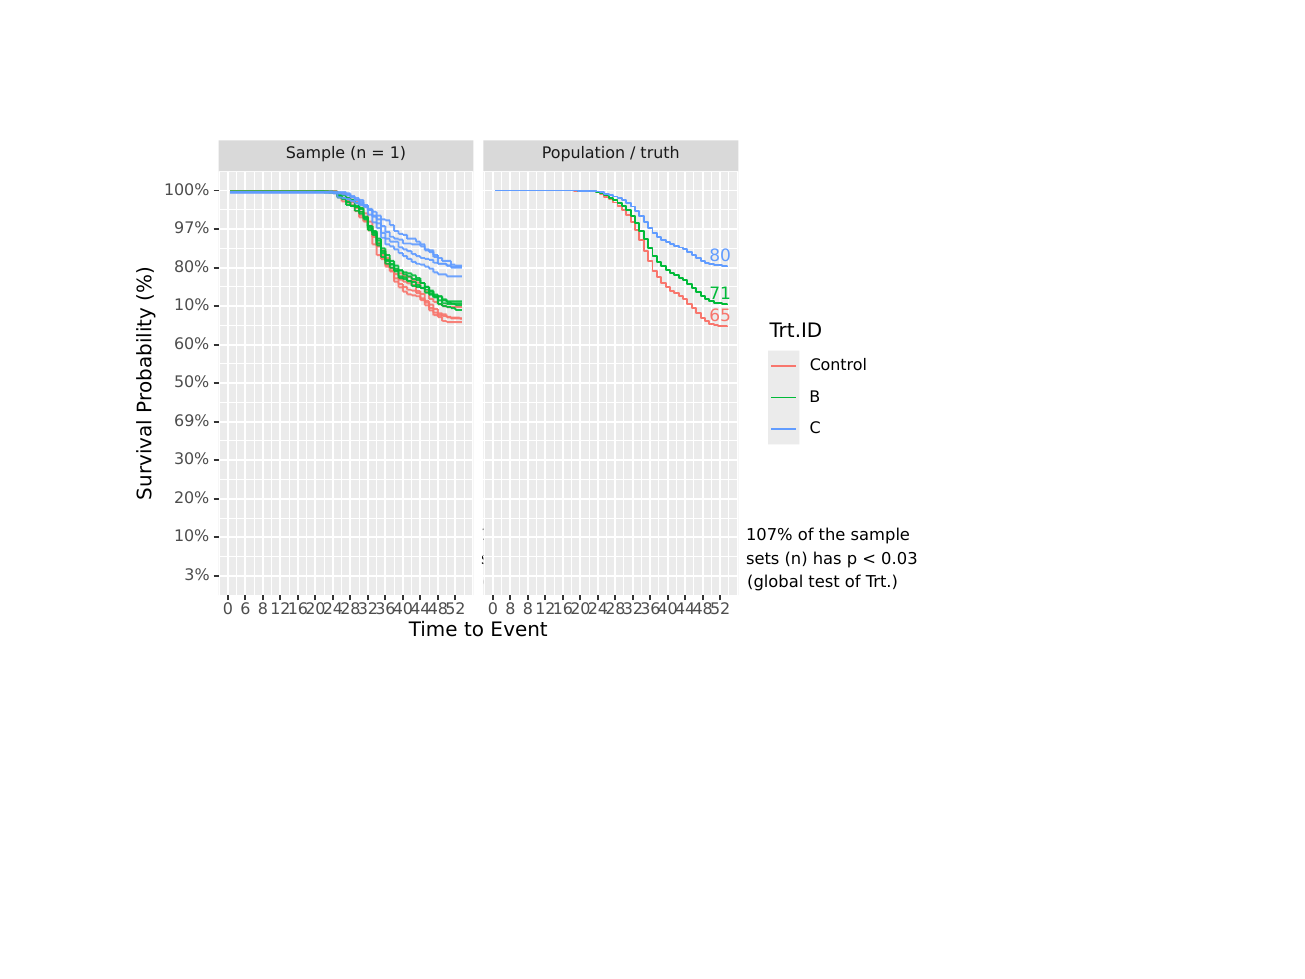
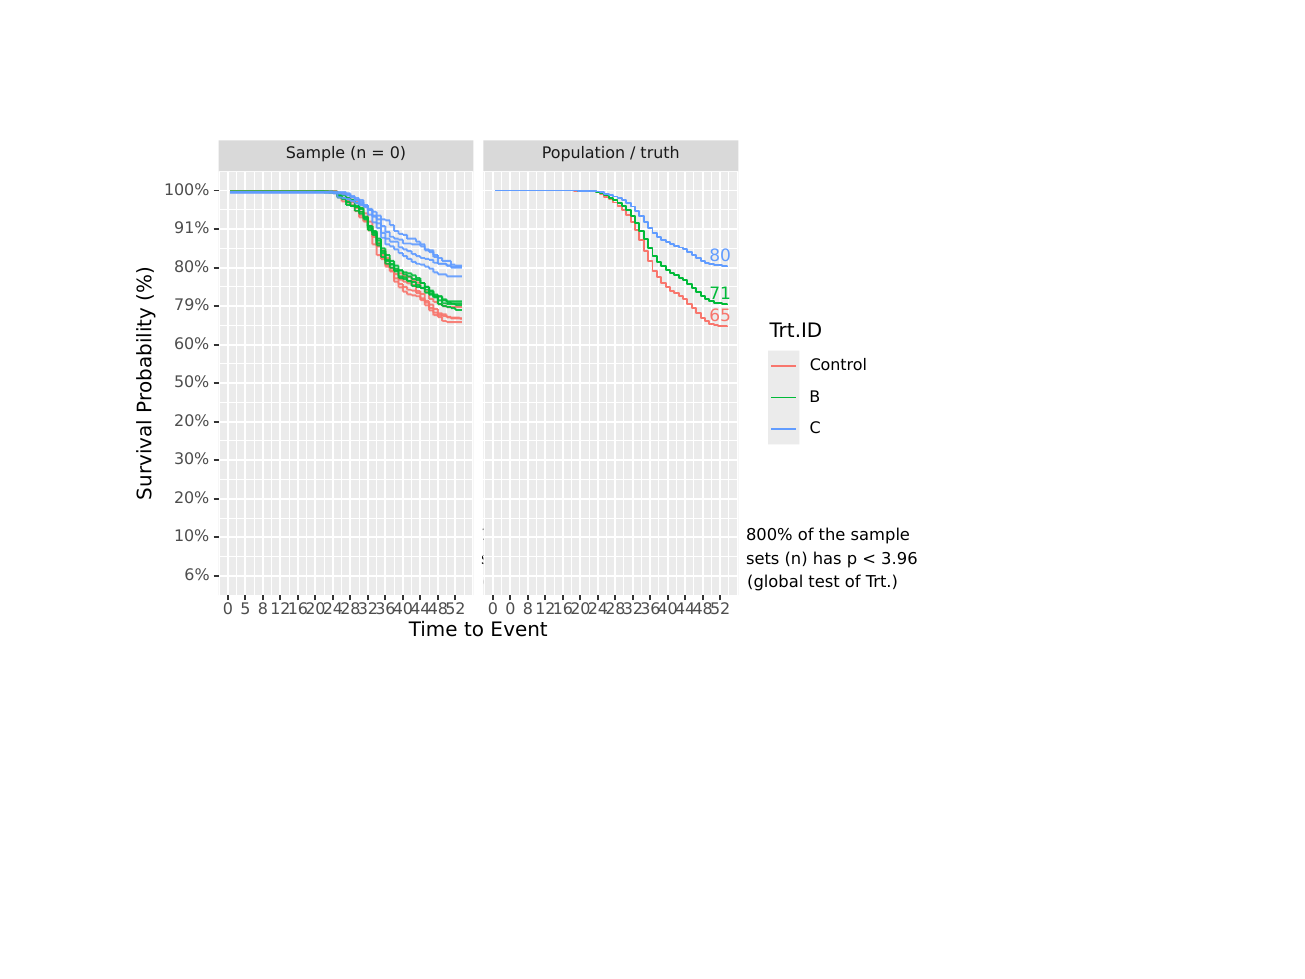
1 at (398, 153): 1 -> 0
97%: 97% -> 91%
10% at (192, 305): 10% -> 79%
69% at (192, 421): 69% -> 20%
107%: 107% -> 800%
0.03: 0.03 -> 3.96
3%: 3% -> 6%
6: 6 -> 5
0 8: 8 -> 0
